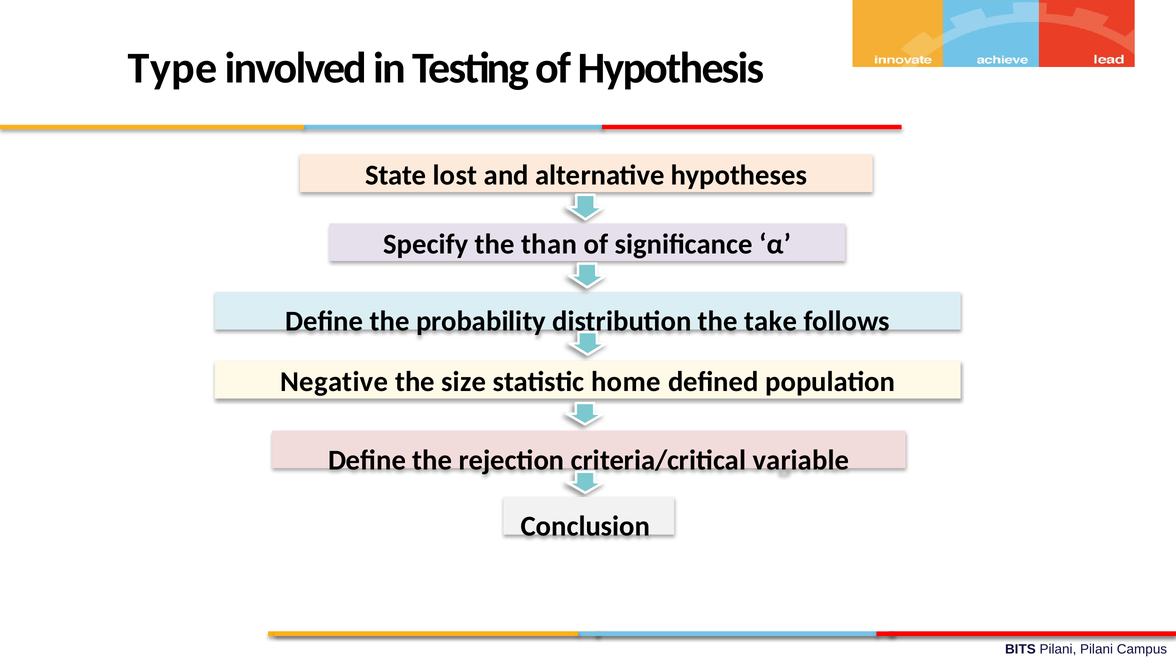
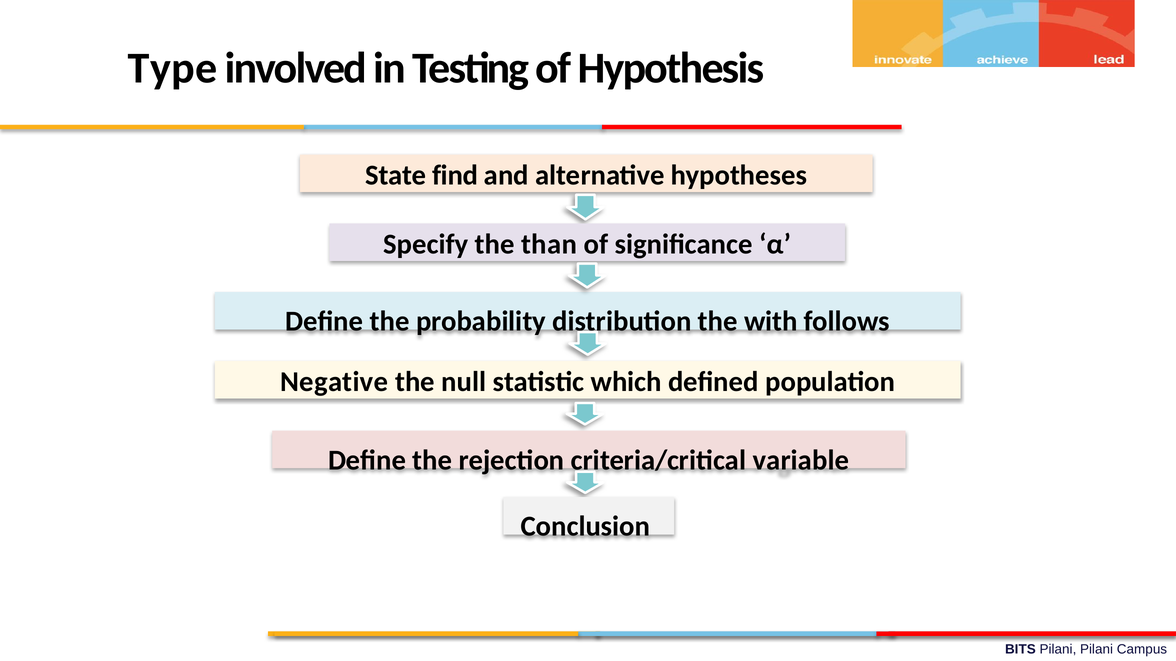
lost: lost -> find
take: take -> with
size: size -> null
home: home -> which
